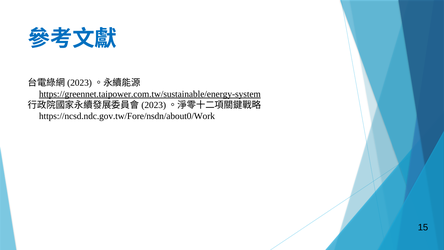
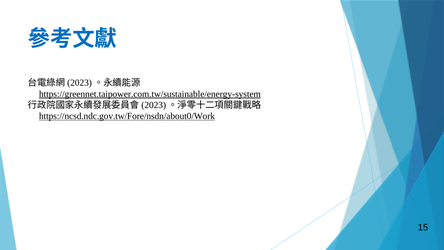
https://ncsd.ndc.gov.tw/Fore/nsdn/about0/Work underline: none -> present
